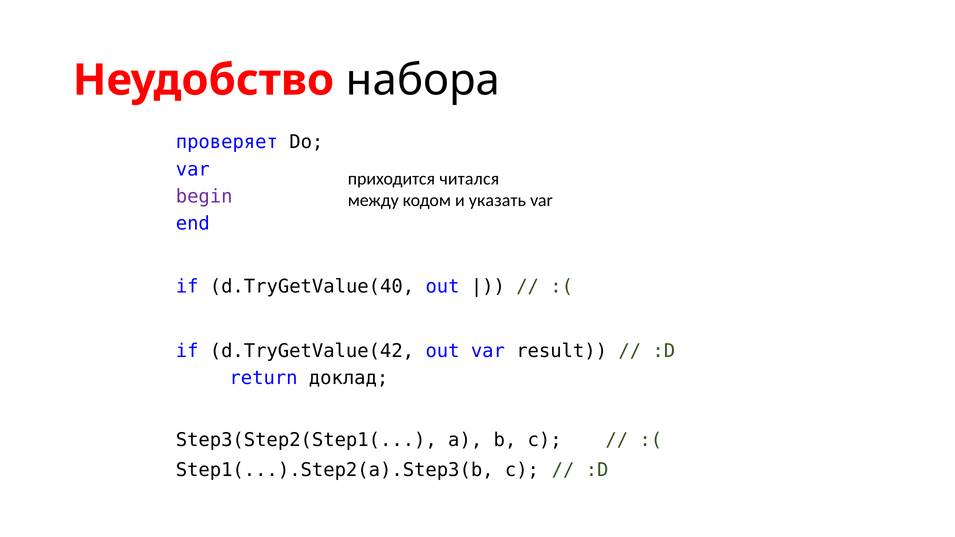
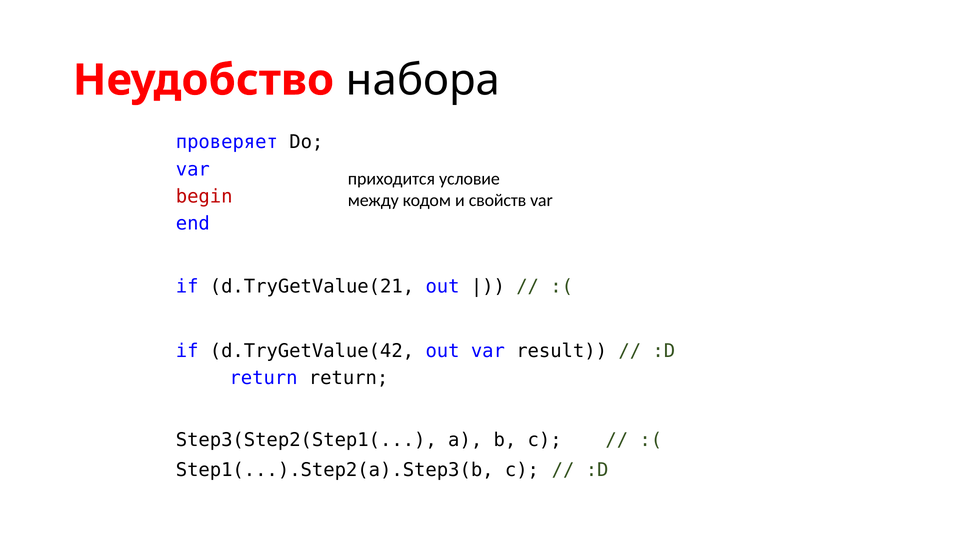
читался: читался -> условие
begin colour: purple -> red
указать: указать -> свойств
d.TryGetValue(40: d.TryGetValue(40 -> d.TryGetValue(21
return доклад: доклад -> return
